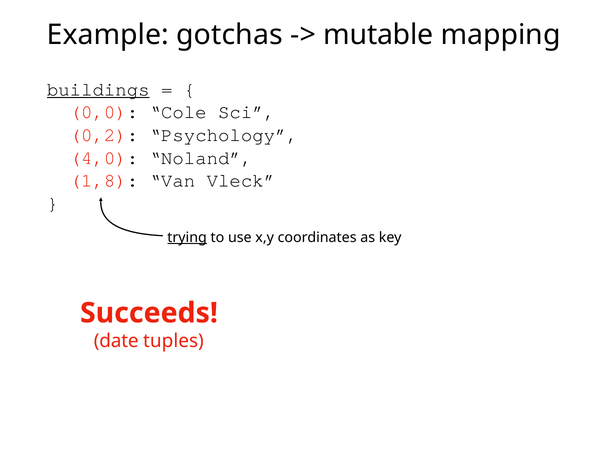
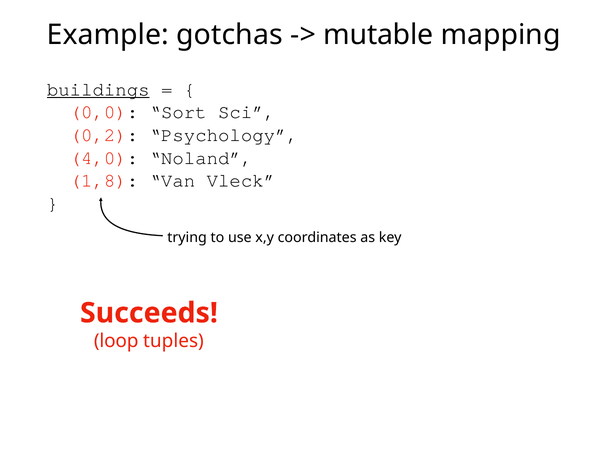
Cole: Cole -> Sort
trying underline: present -> none
date: date -> loop
